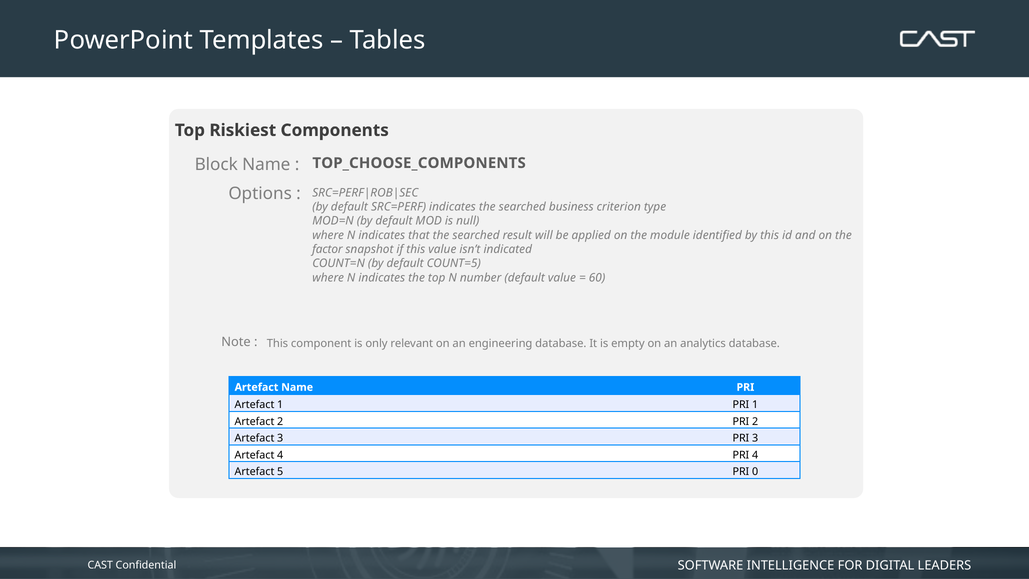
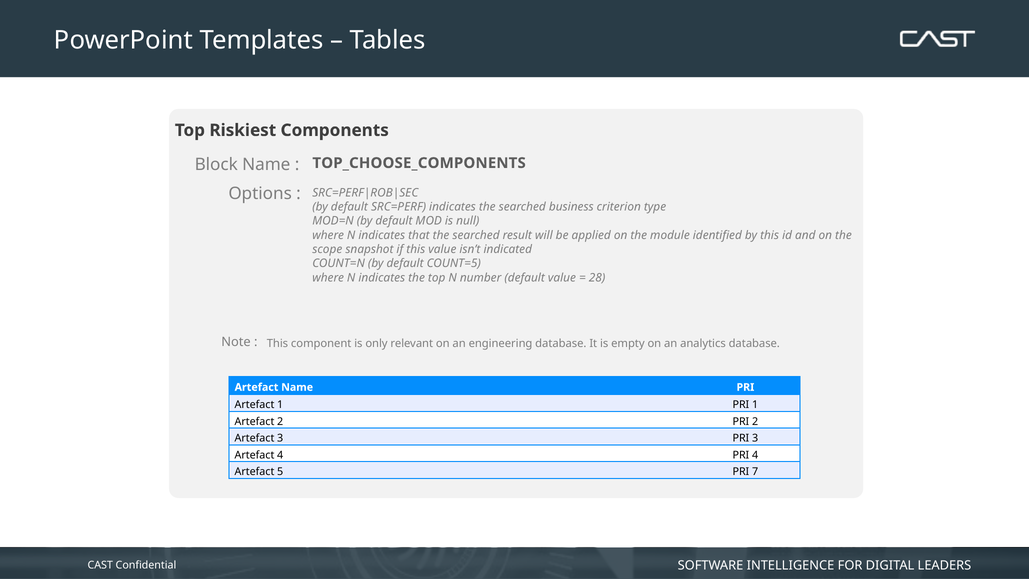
factor: factor -> scope
60: 60 -> 28
0: 0 -> 7
